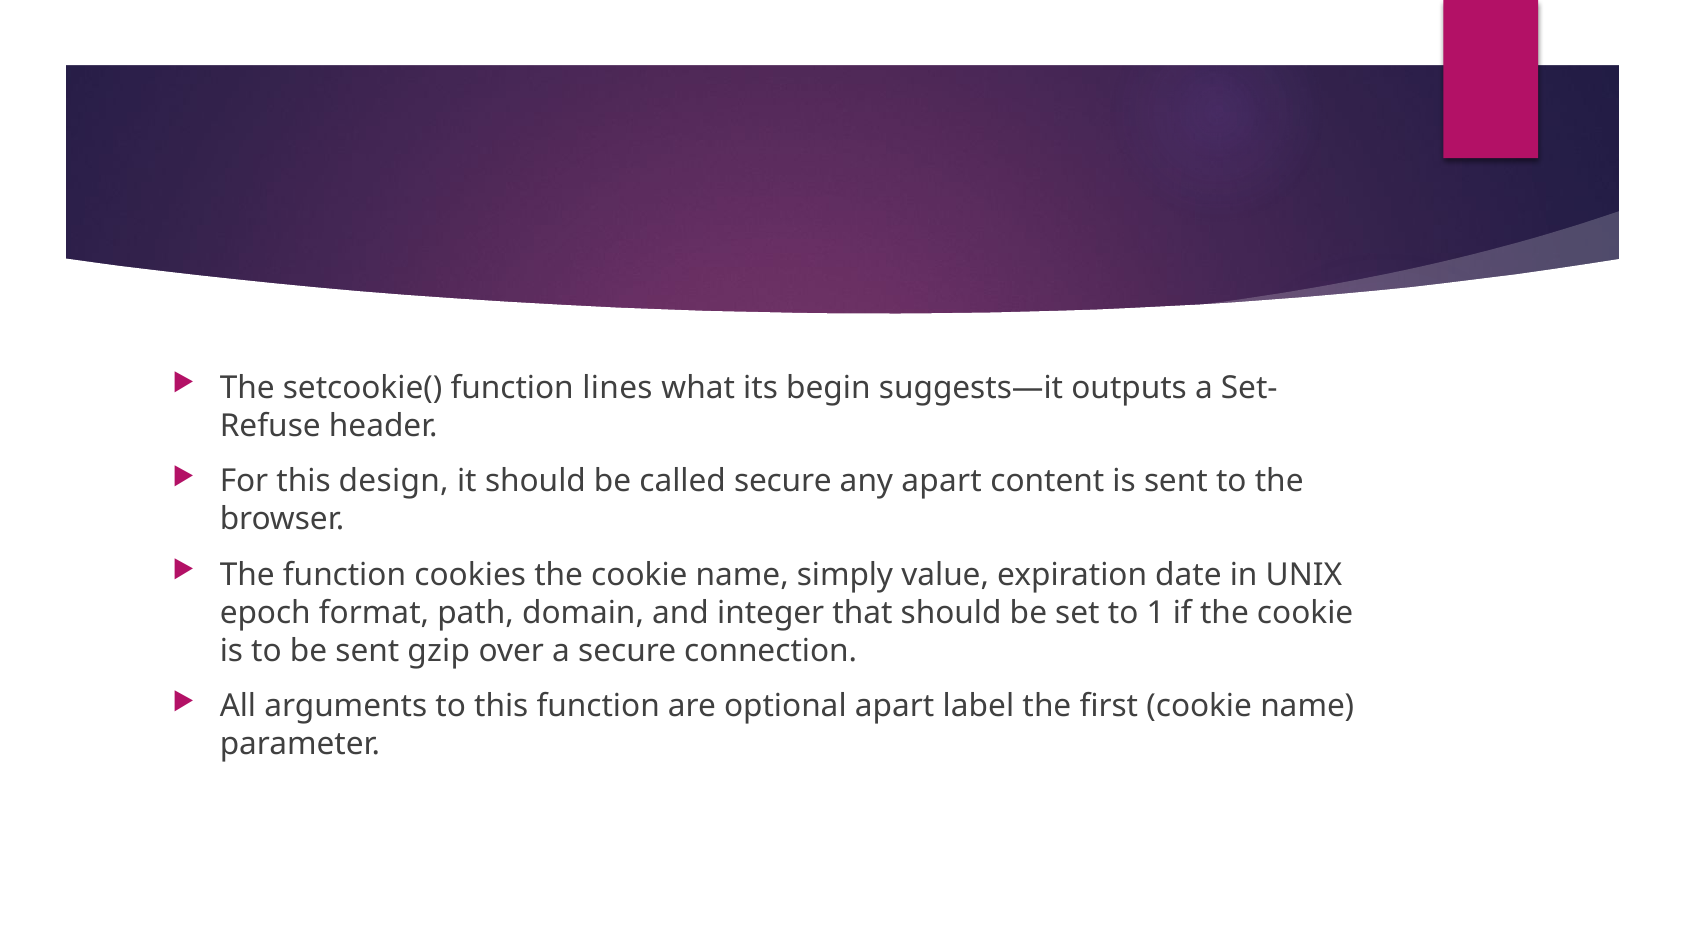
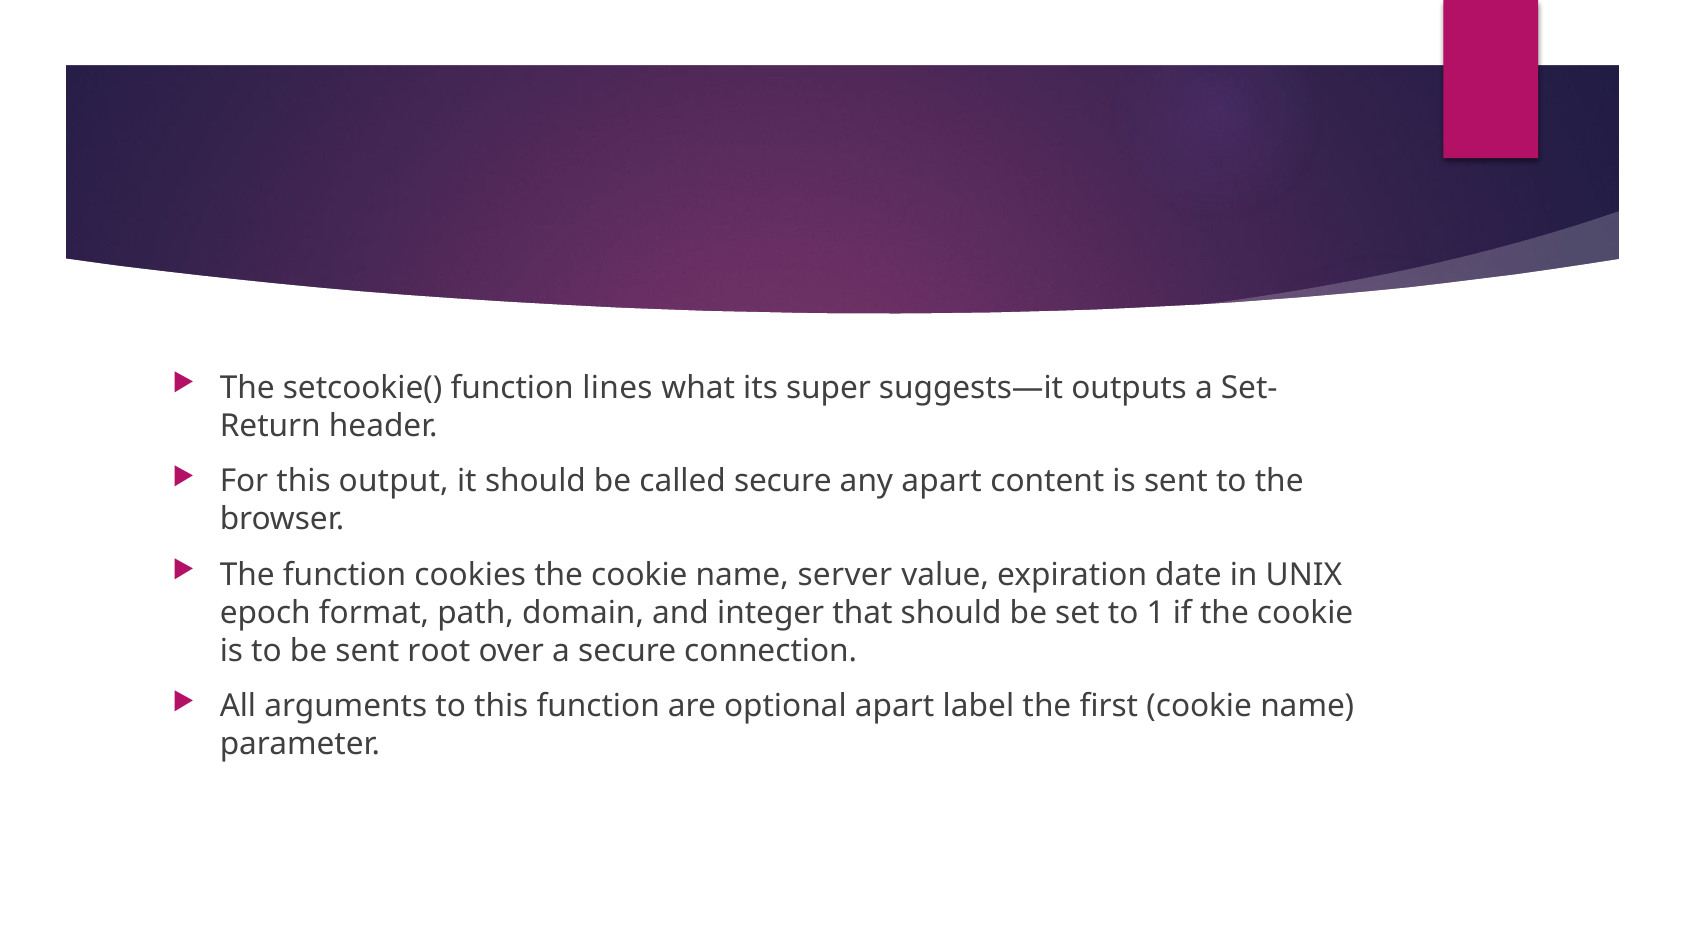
begin: begin -> super
Refuse: Refuse -> Return
design: design -> output
simply: simply -> server
gzip: gzip -> root
